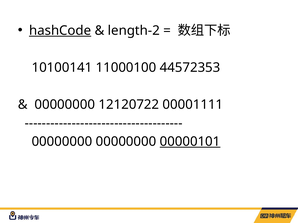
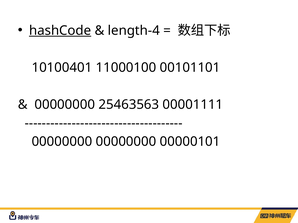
length-2: length-2 -> length-4
10100141: 10100141 -> 10100401
44572353: 44572353 -> 00101101
12120722: 12120722 -> 25463563
00000101 underline: present -> none
